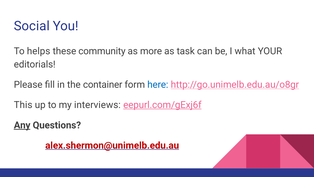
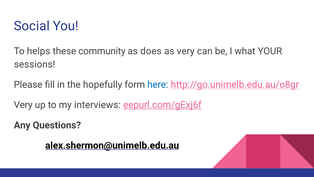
more: more -> does
as task: task -> very
editorials: editorials -> sessions
container: container -> hopefully
This at (23, 105): This -> Very
Any underline: present -> none
alex.shermon@unimelb.edu.au colour: red -> black
